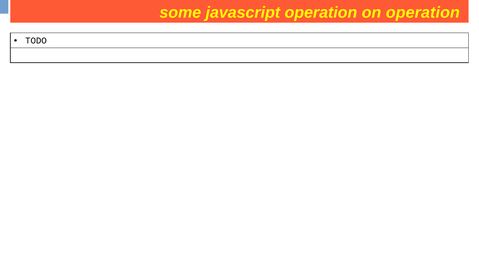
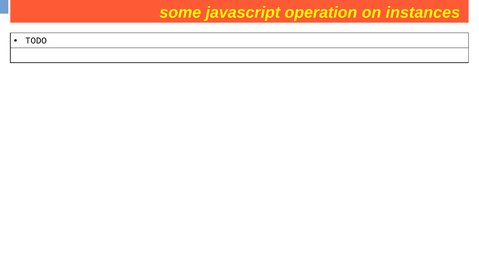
operation at (423, 12): operation -> instances
